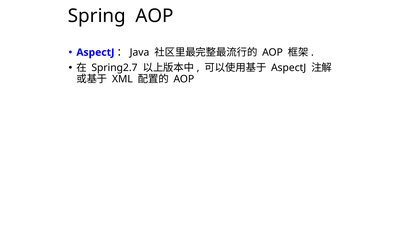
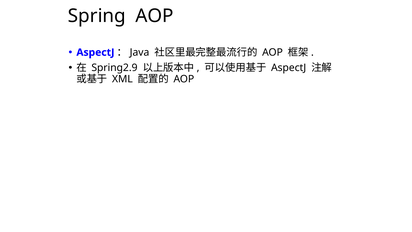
Spring2.7: Spring2.7 -> Spring2.9
